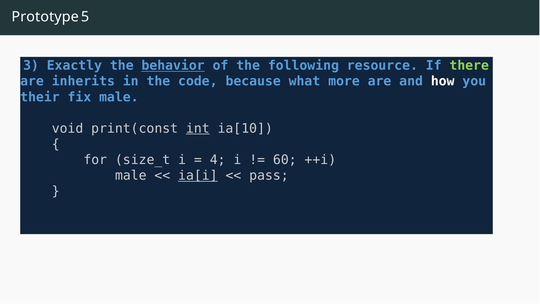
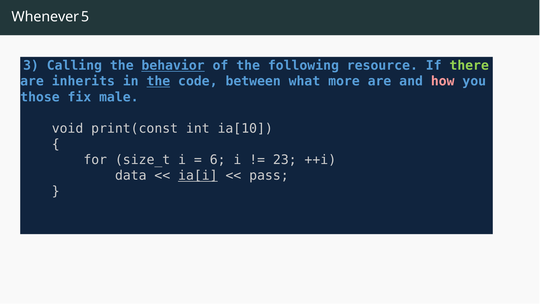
Prototype: Prototype -> Whenever
Exactly: Exactly -> Calling
the at (158, 81) underline: none -> present
because: because -> between
how colour: white -> pink
their: their -> those
int underline: present -> none
4: 4 -> 6
60: 60 -> 23
male at (131, 176): male -> data
